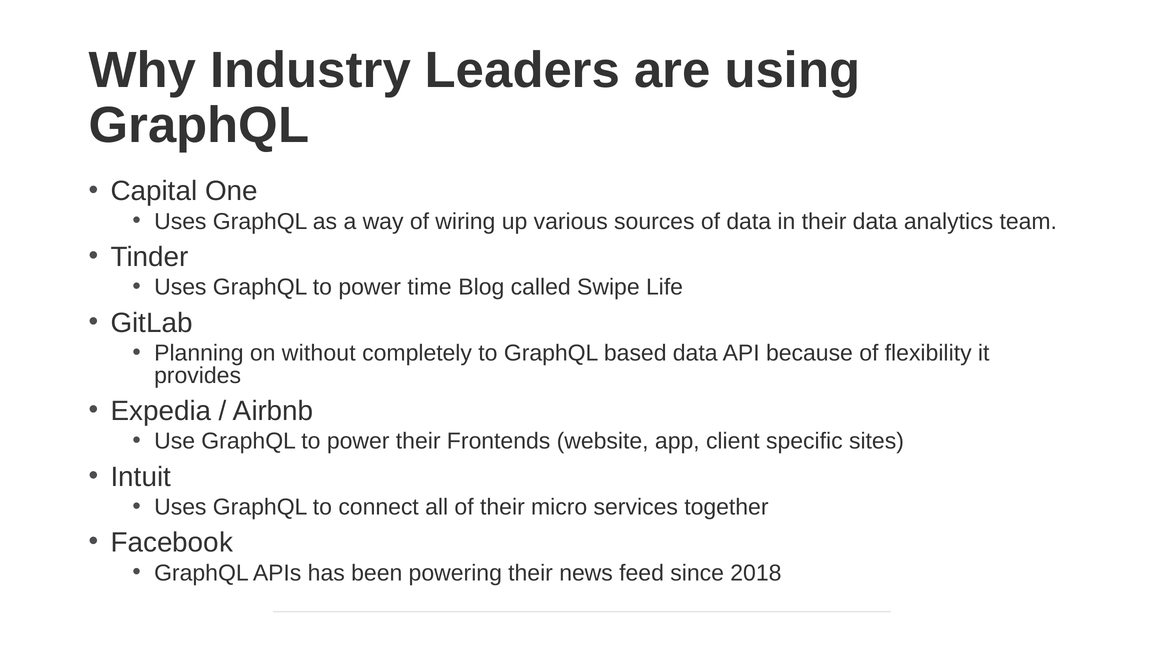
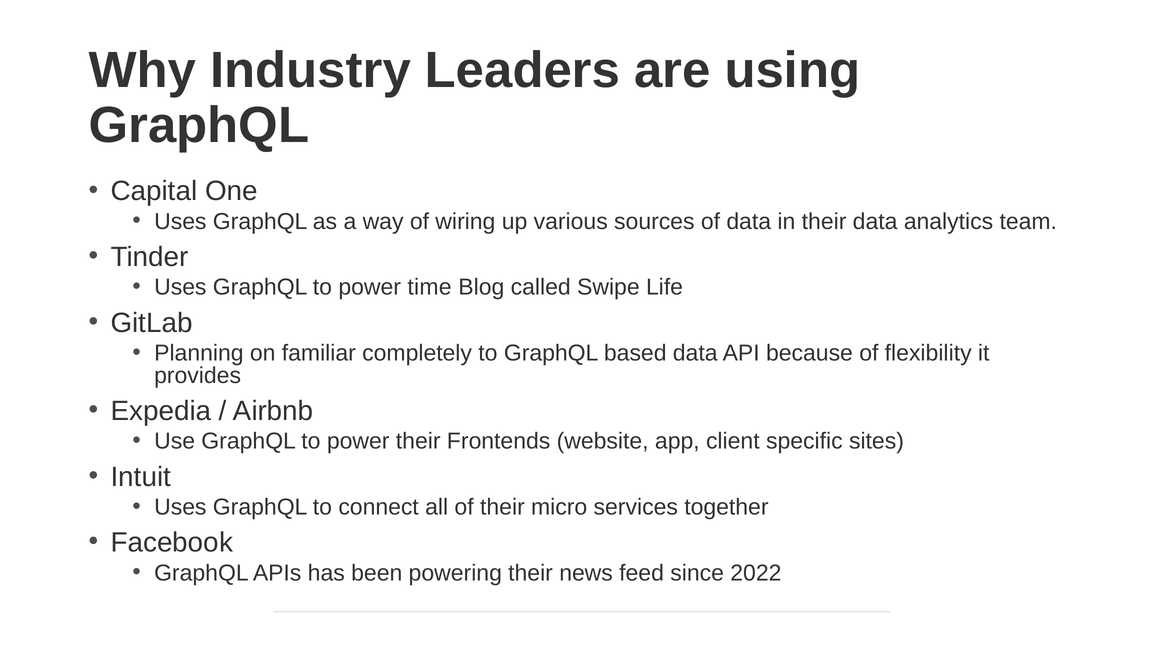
without: without -> familiar
2018: 2018 -> 2022
